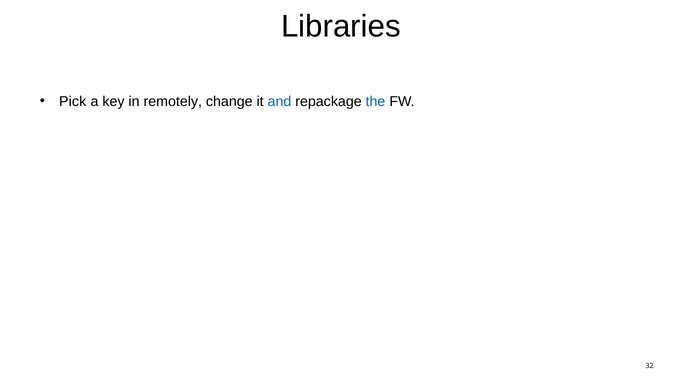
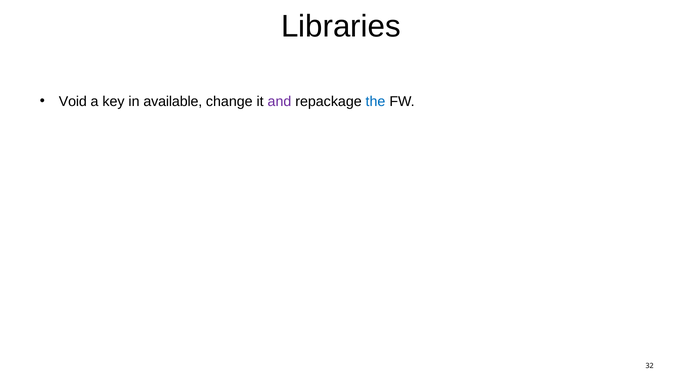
Pick: Pick -> Void
remotely: remotely -> available
and colour: blue -> purple
